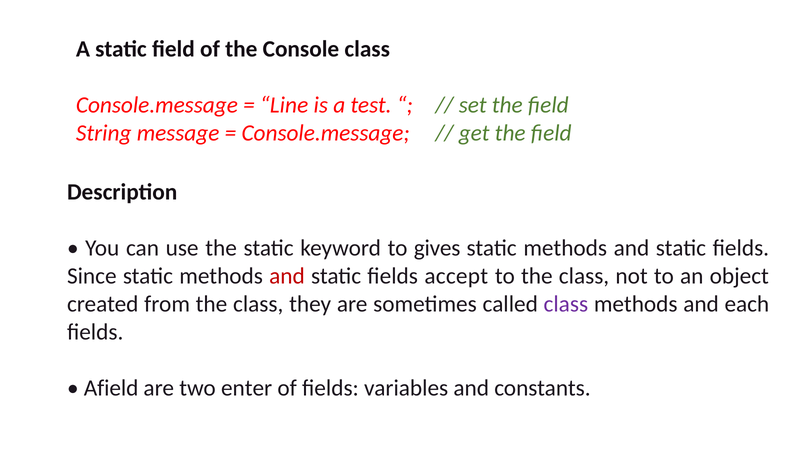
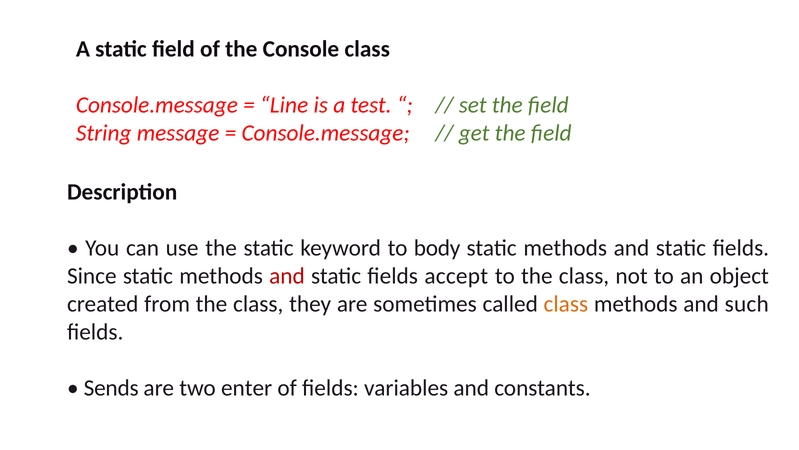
gives: gives -> body
class at (566, 304) colour: purple -> orange
each: each -> such
Afield: Afield -> Sends
